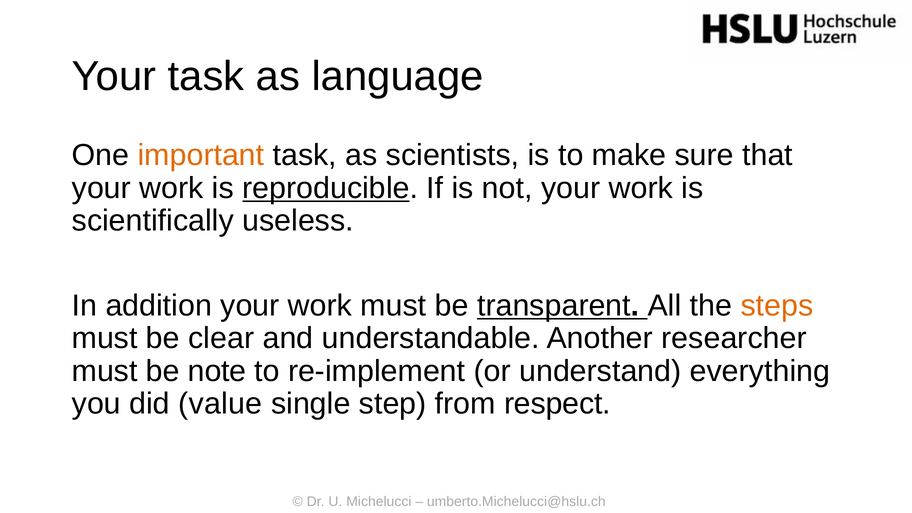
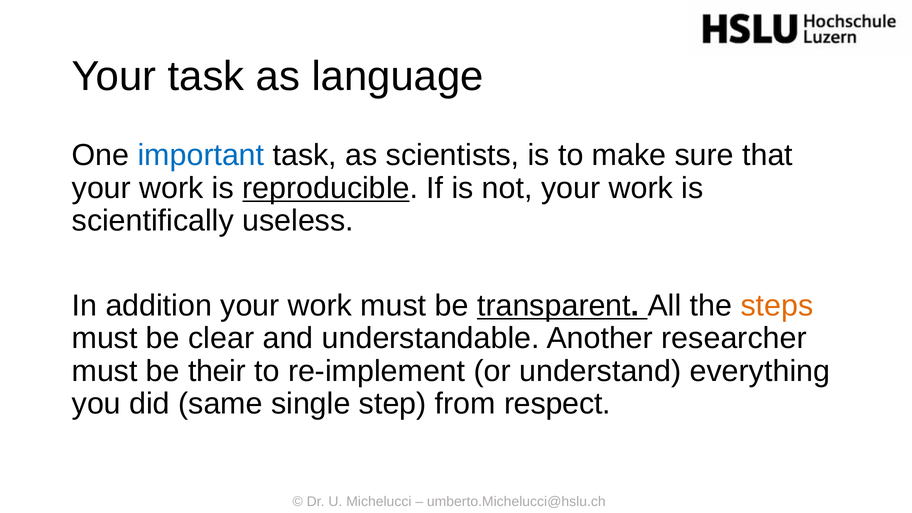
important colour: orange -> blue
note: note -> their
value: value -> same
